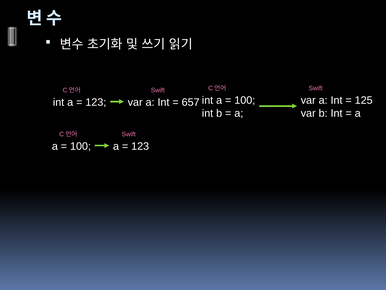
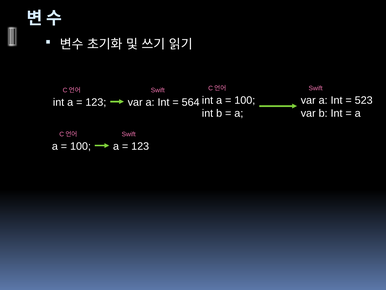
125: 125 -> 523
657: 657 -> 564
